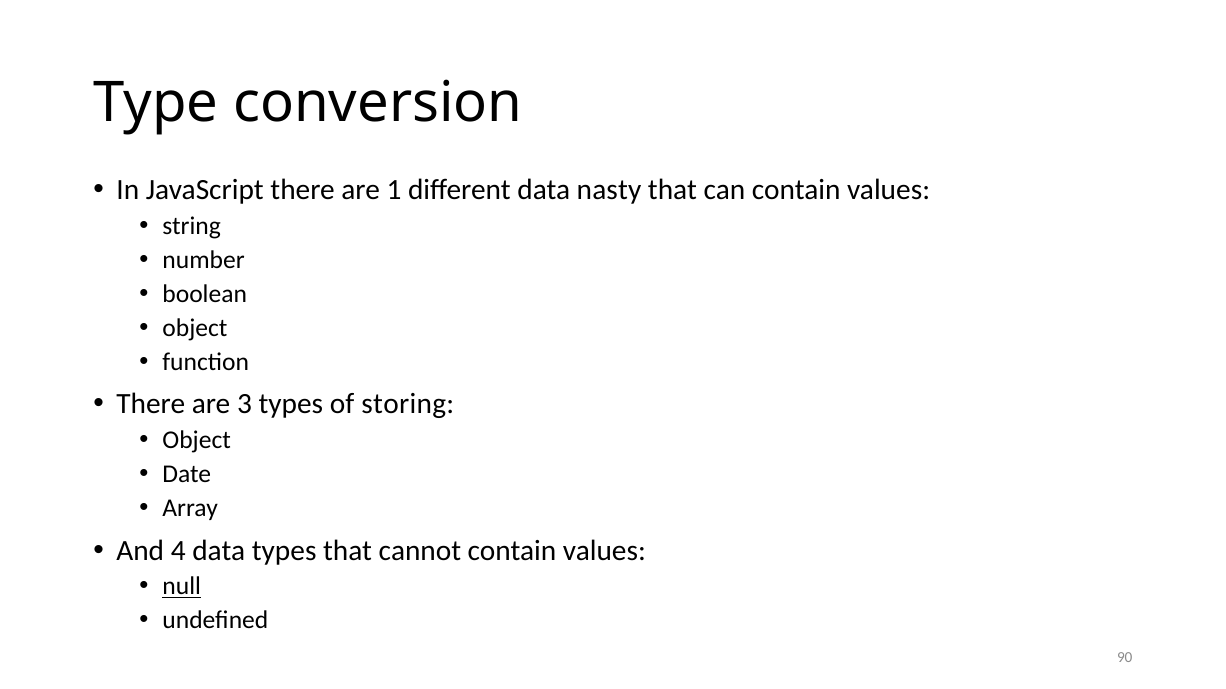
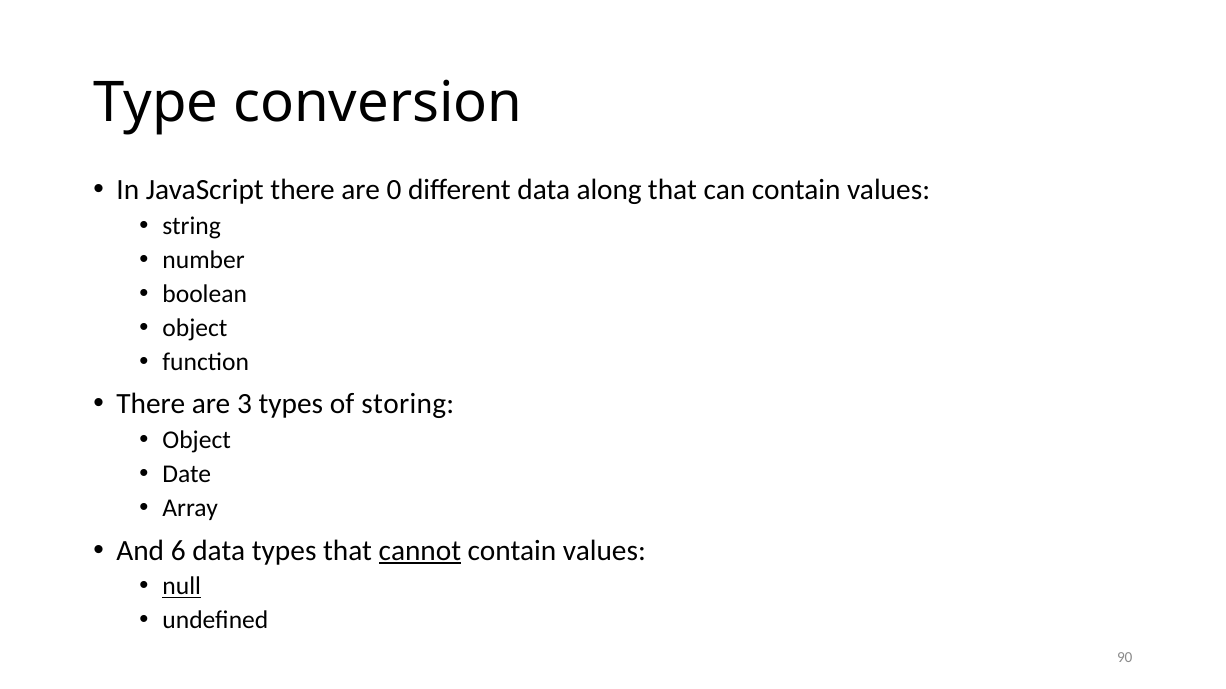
1: 1 -> 0
nasty: nasty -> along
4: 4 -> 6
cannot underline: none -> present
